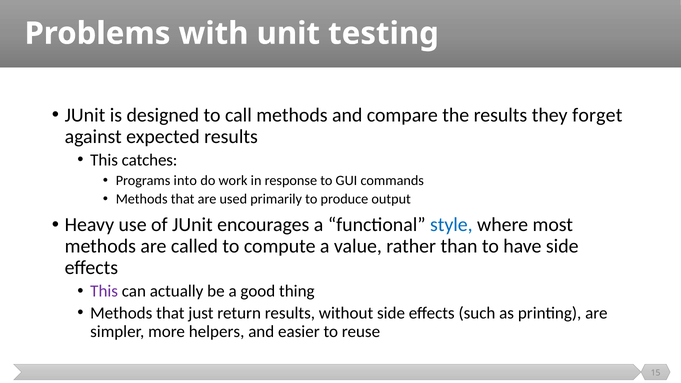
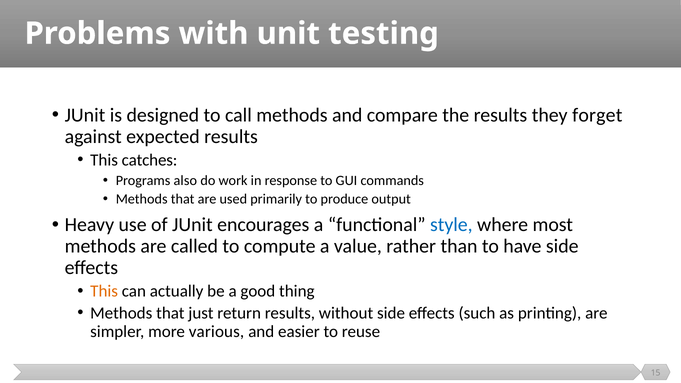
into: into -> also
This at (104, 291) colour: purple -> orange
helpers: helpers -> various
